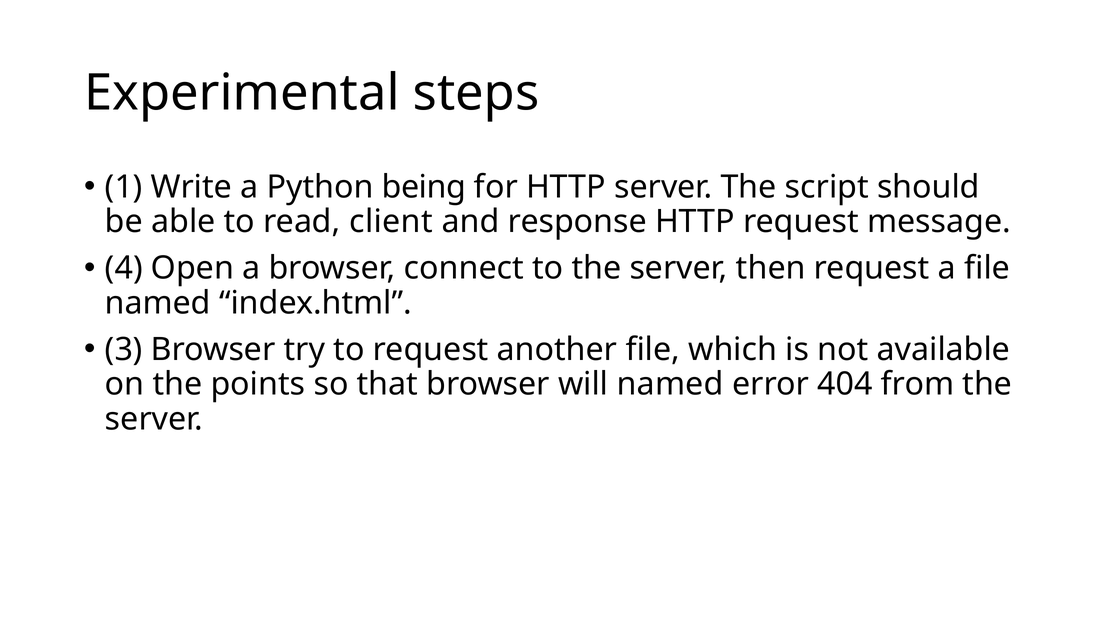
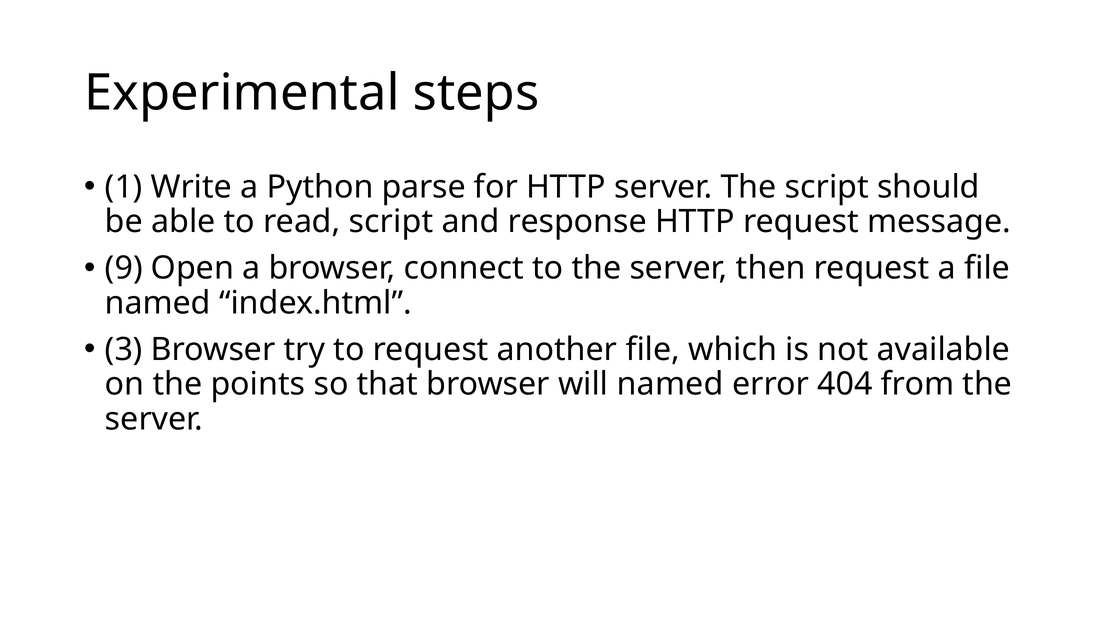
being: being -> parse
read client: client -> script
4: 4 -> 9
